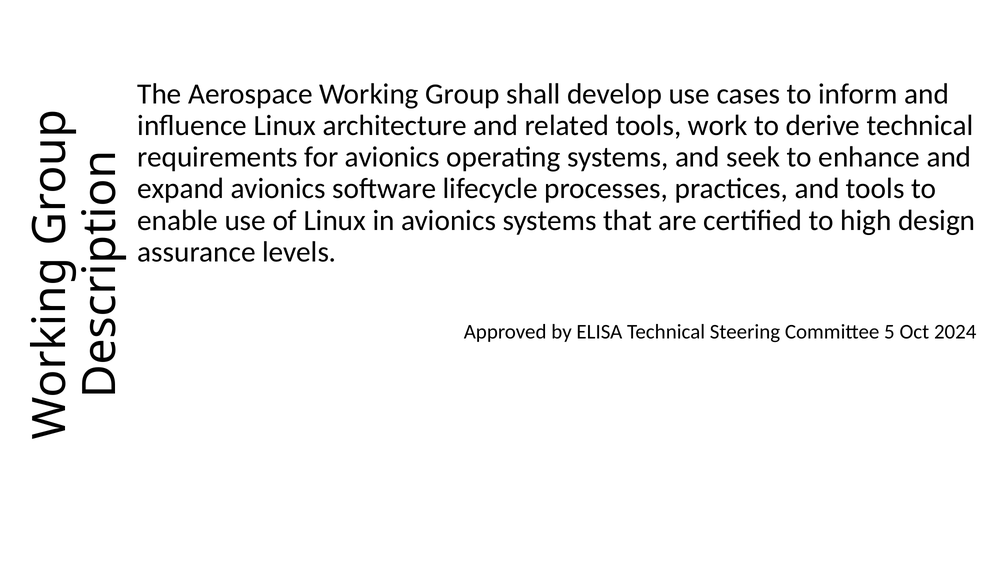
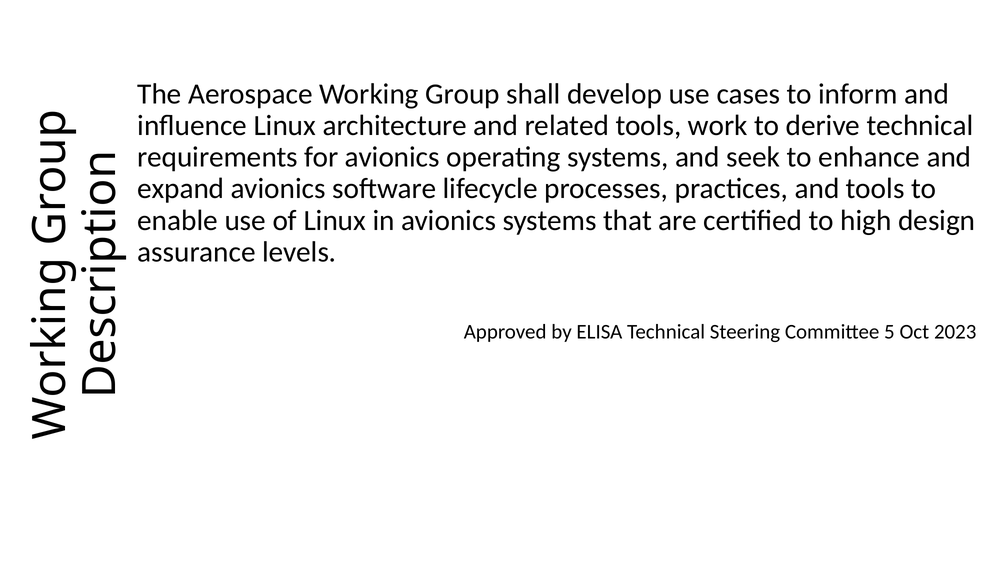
2024: 2024 -> 2023
